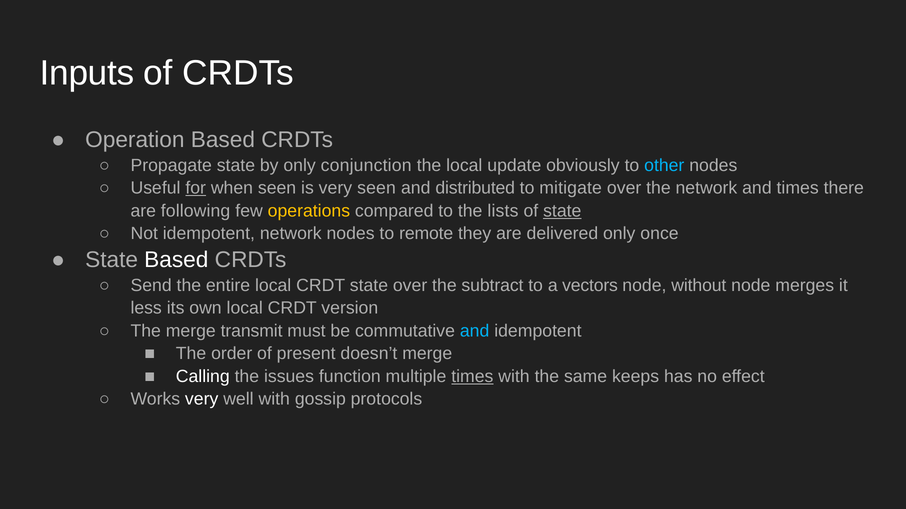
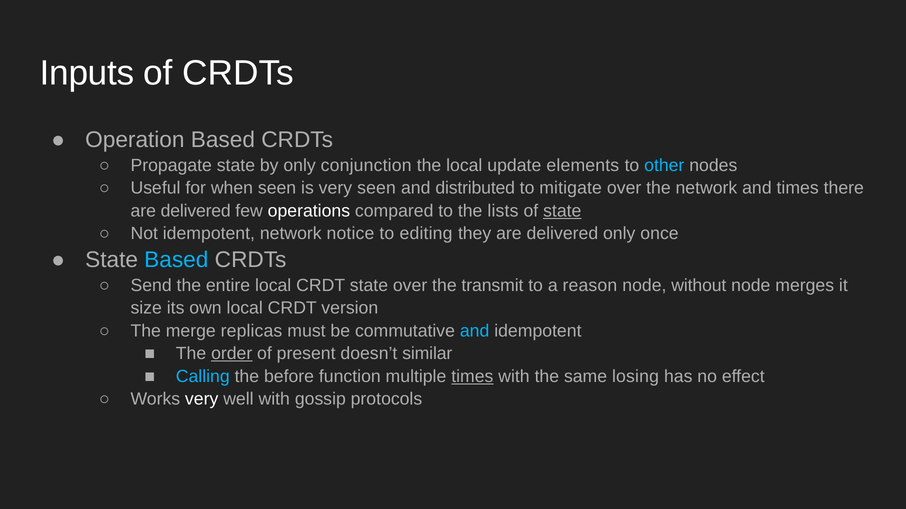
obviously: obviously -> elements
for underline: present -> none
following at (196, 211): following -> delivered
operations colour: yellow -> white
network nodes: nodes -> notice
remote: remote -> editing
Based at (176, 260) colour: white -> light blue
subtract: subtract -> transmit
vectors: vectors -> reason
less: less -> size
transmit: transmit -> replicas
order underline: none -> present
doesn’t merge: merge -> similar
Calling colour: white -> light blue
issues: issues -> before
keeps: keeps -> losing
